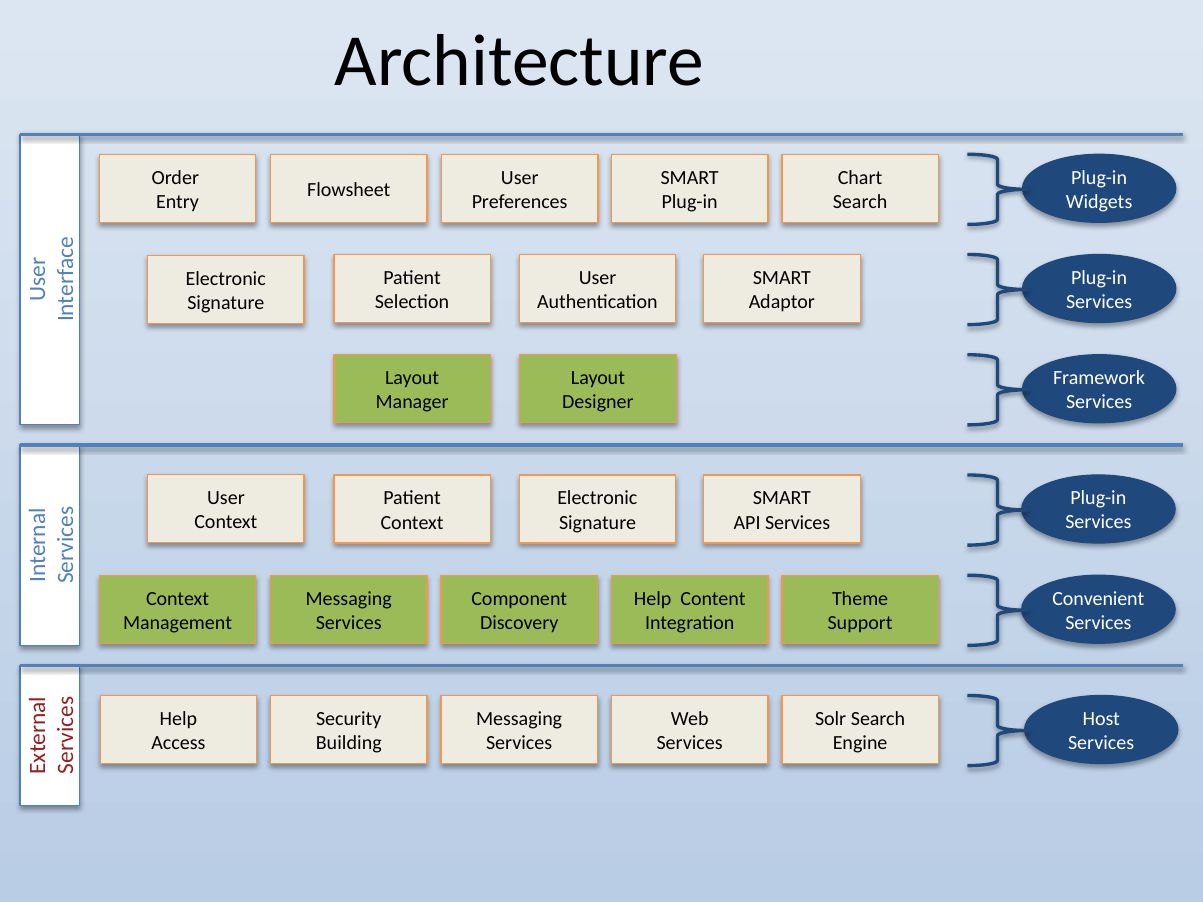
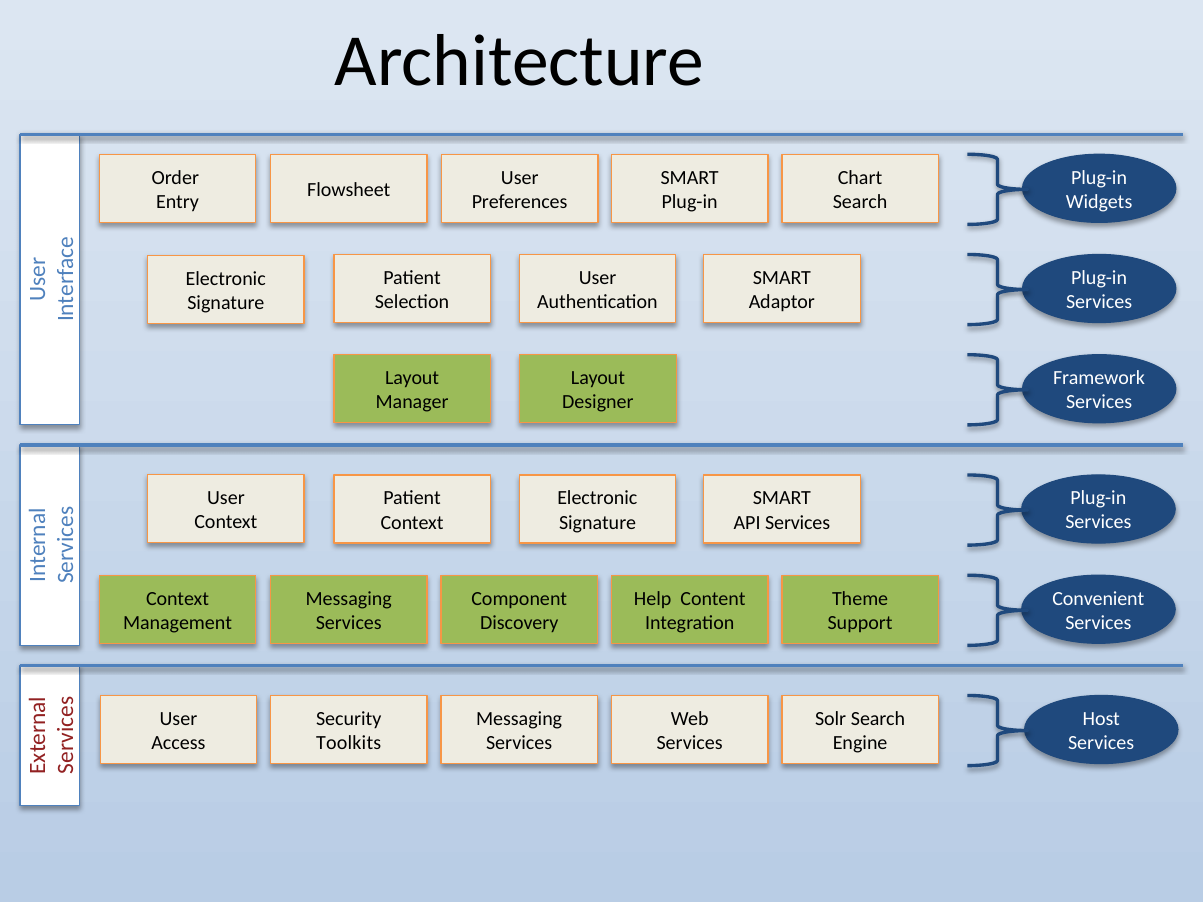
Help at (178, 719): Help -> User
Building: Building -> Toolkits
